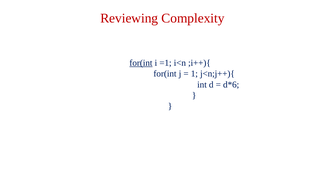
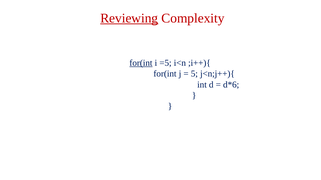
Reviewing underline: none -> present
=1: =1 -> =5
1: 1 -> 5
